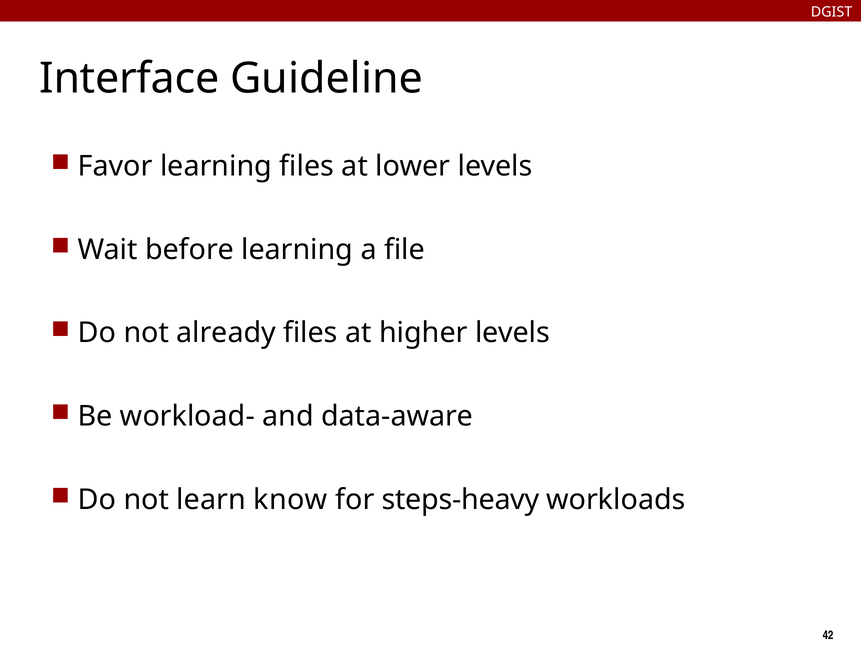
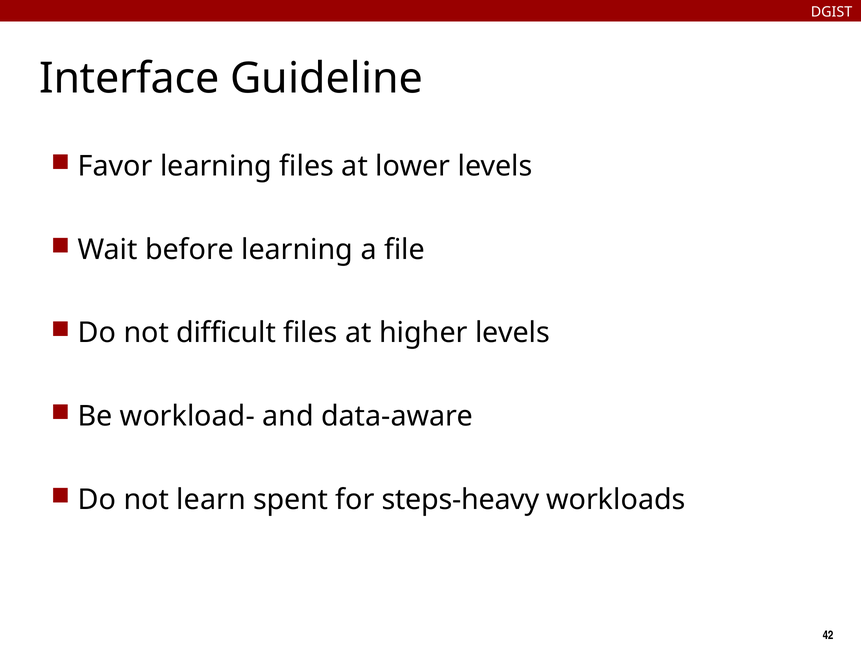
already: already -> difficult
know: know -> spent
